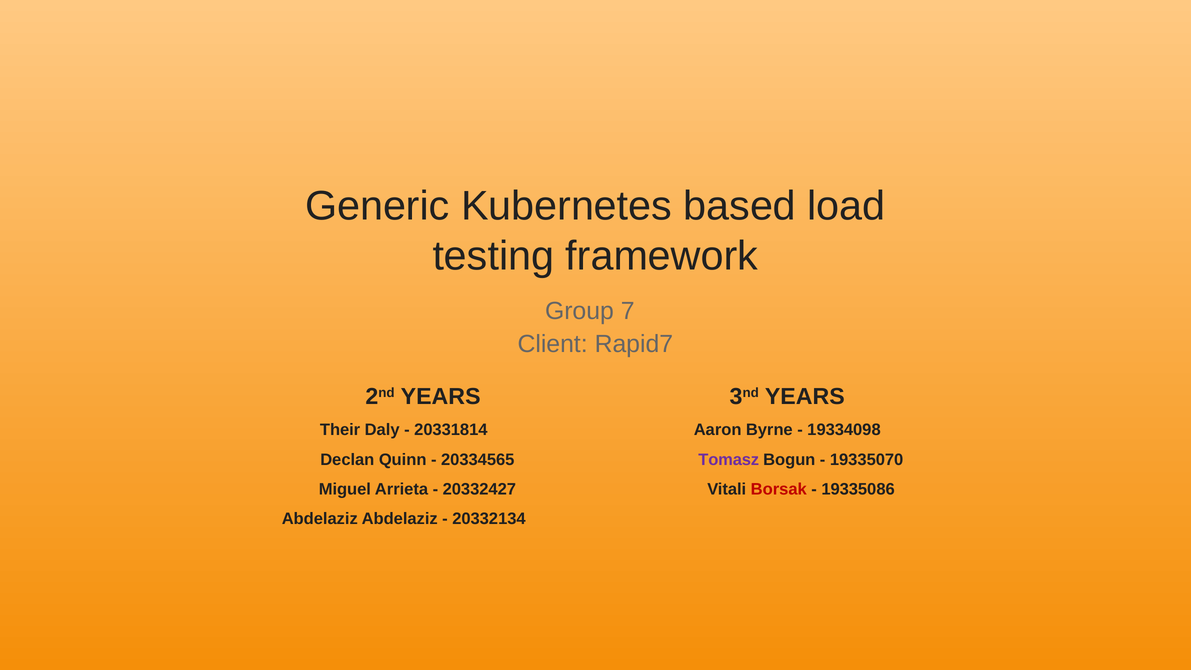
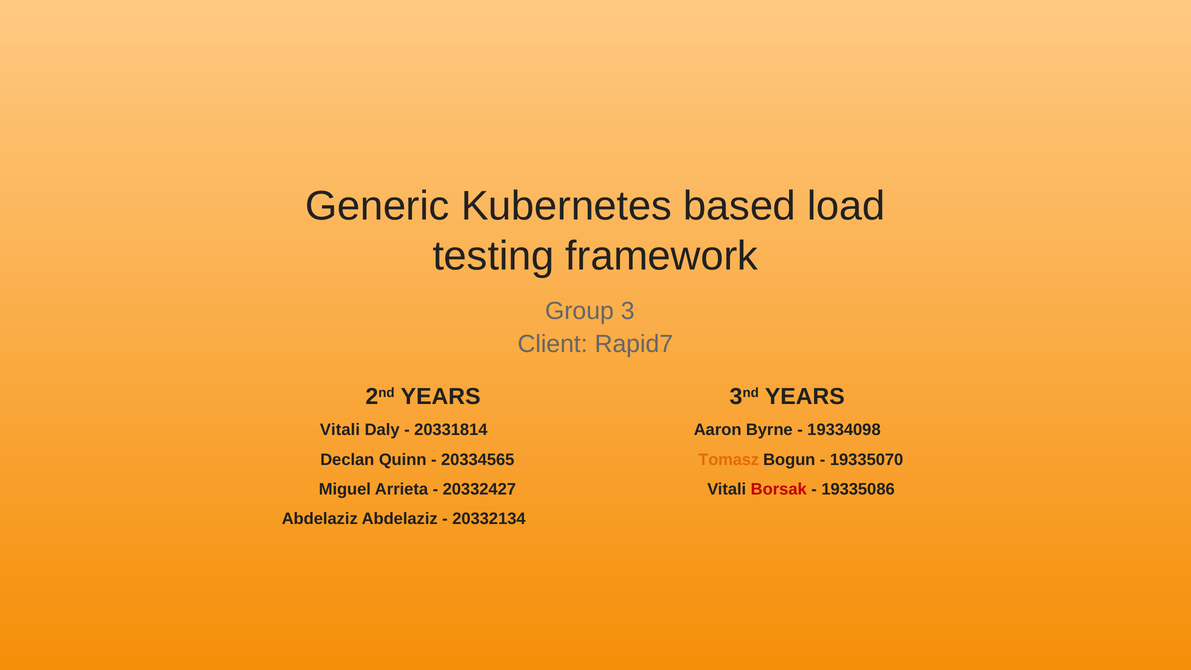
7: 7 -> 3
Their at (340, 430): Their -> Vitali
Tomasz colour: purple -> orange
